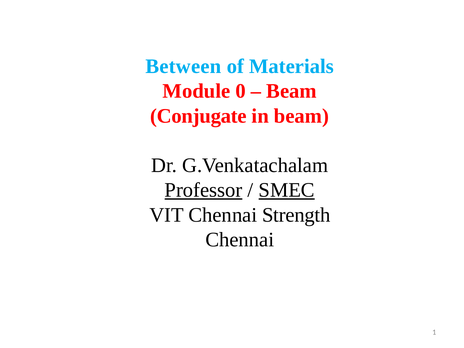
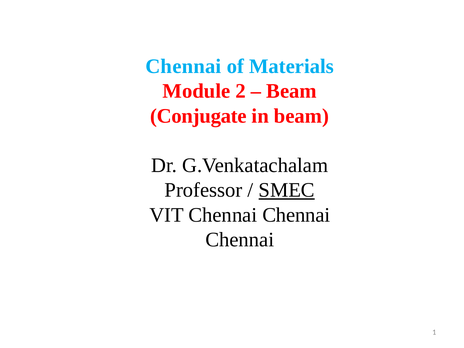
Between at (183, 66): Between -> Chennai
0: 0 -> 2
Professor underline: present -> none
VIT Chennai Strength: Strength -> Chennai
